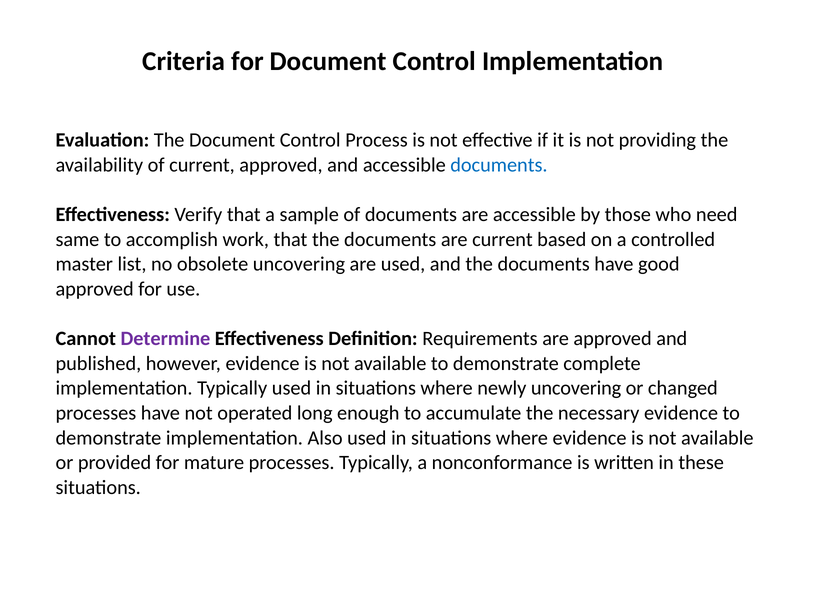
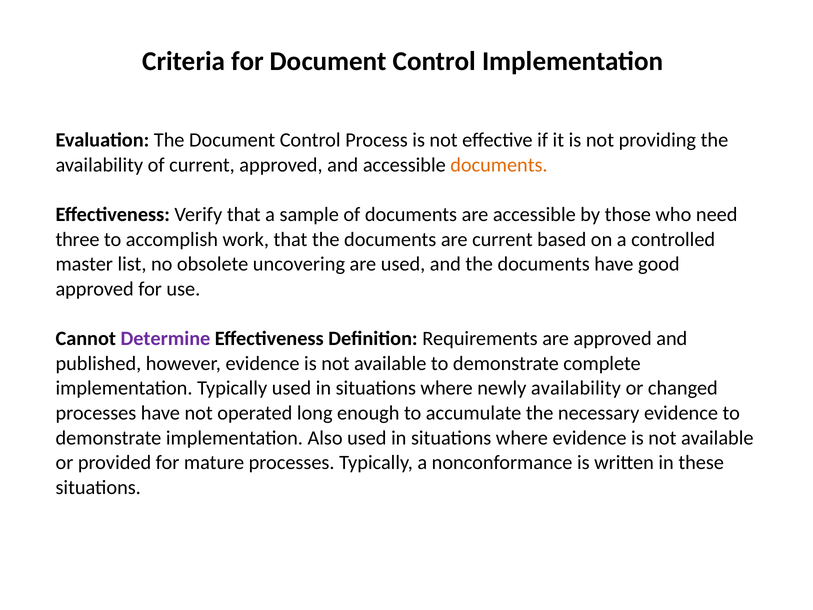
documents at (499, 165) colour: blue -> orange
same: same -> three
newly uncovering: uncovering -> availability
